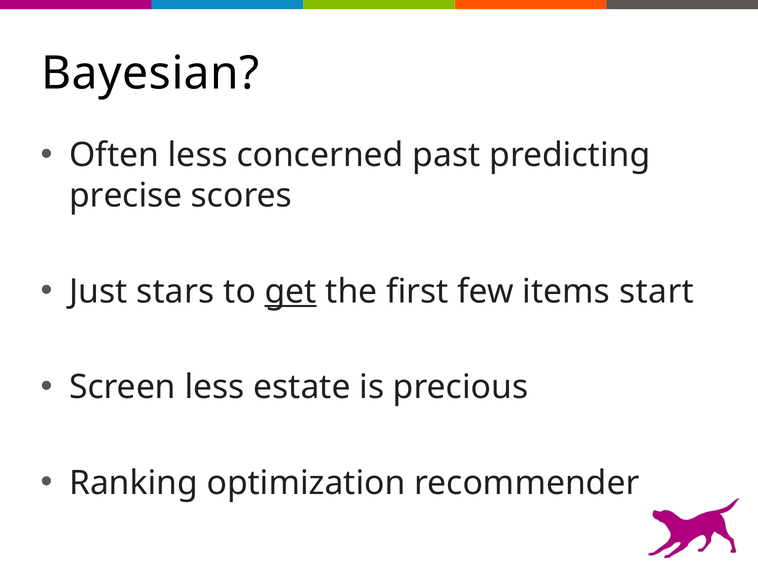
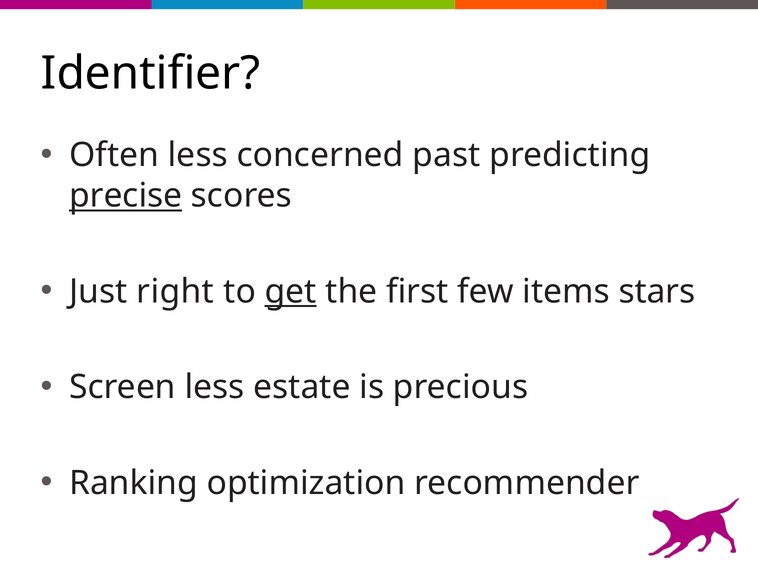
Bayesian: Bayesian -> Identifier
precise underline: none -> present
stars: stars -> right
start: start -> stars
